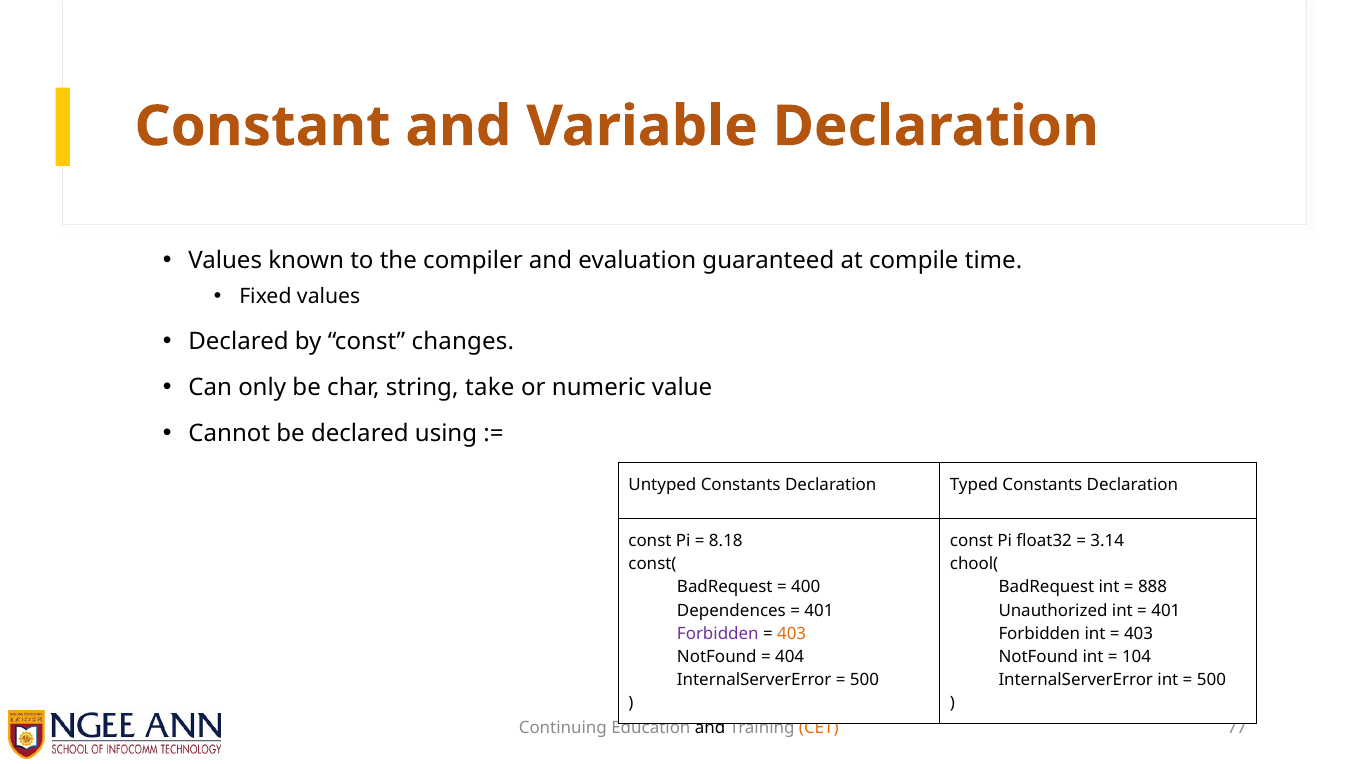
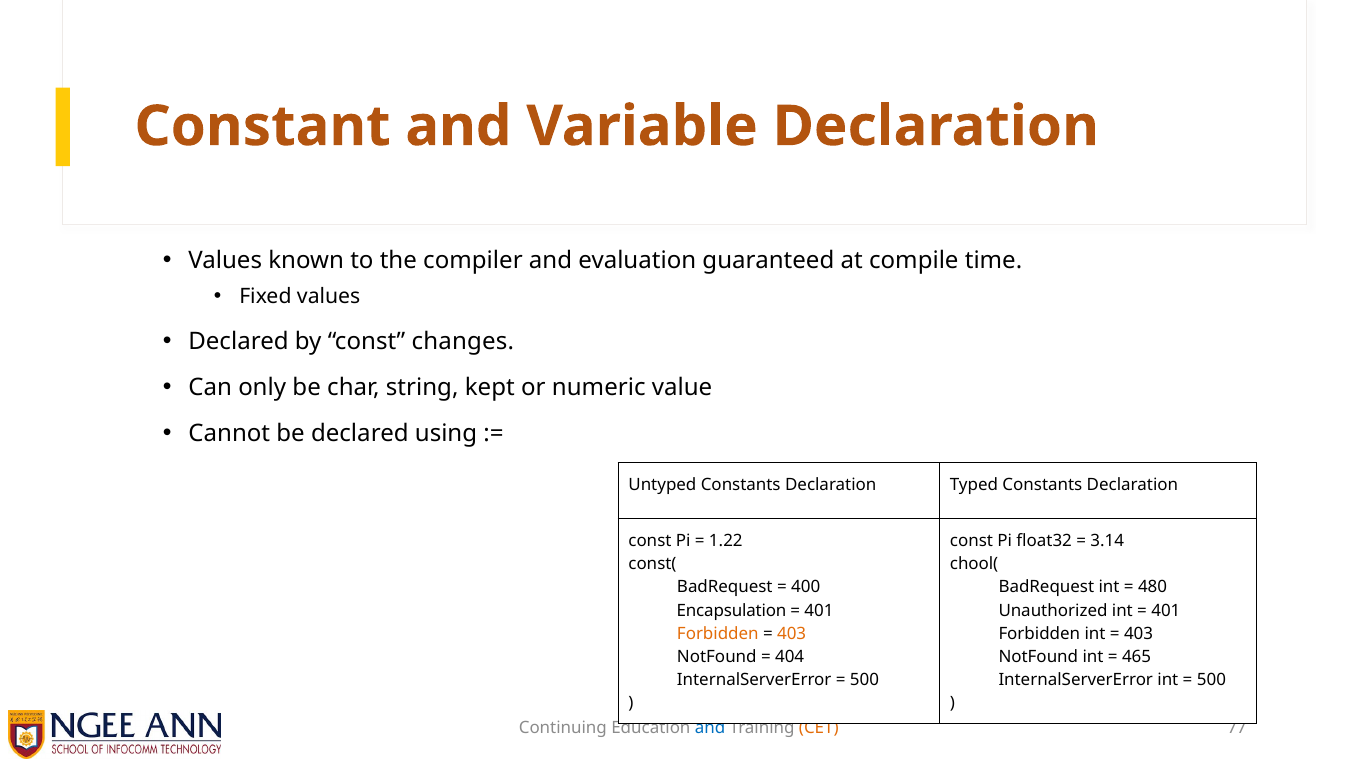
take: take -> kept
8.18: 8.18 -> 1.22
888: 888 -> 480
Dependences: Dependences -> Encapsulation
Forbidden at (718, 633) colour: purple -> orange
104: 104 -> 465
and at (710, 728) colour: black -> blue
